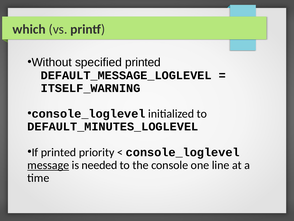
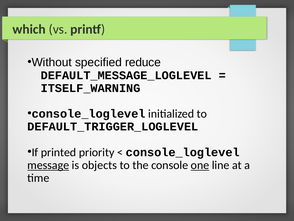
specified printed: printed -> reduce
DEFAULT_MINUTES_LOGLEVEL: DEFAULT_MINUTES_LOGLEVEL -> DEFAULT_TRIGGER_LOGLEVEL
needed: needed -> objects
one underline: none -> present
